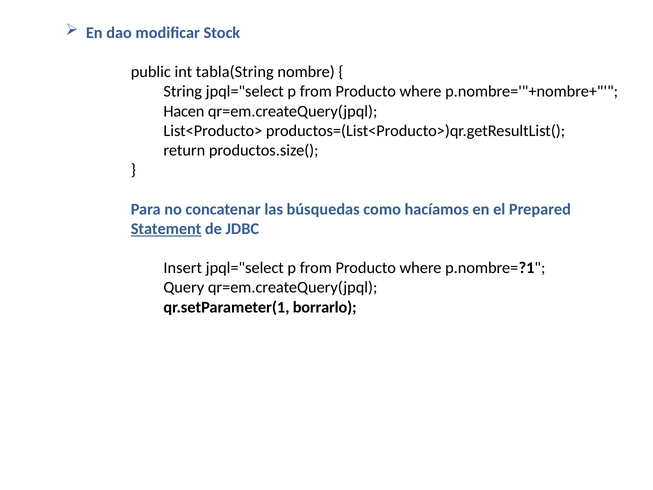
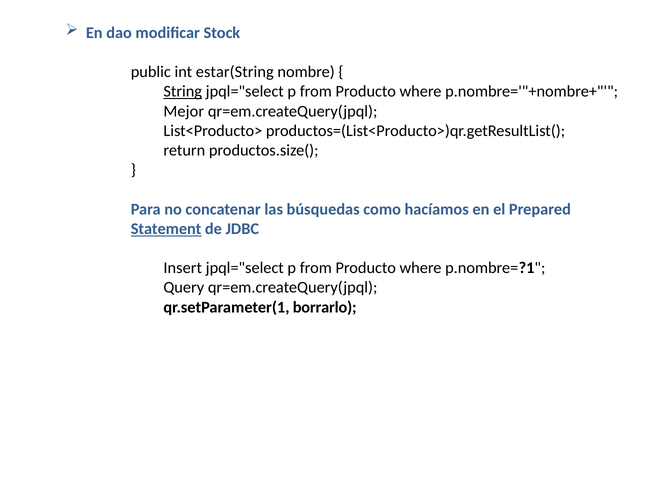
tabla(String: tabla(String -> estar(String
String underline: none -> present
Hacen: Hacen -> Mejor
